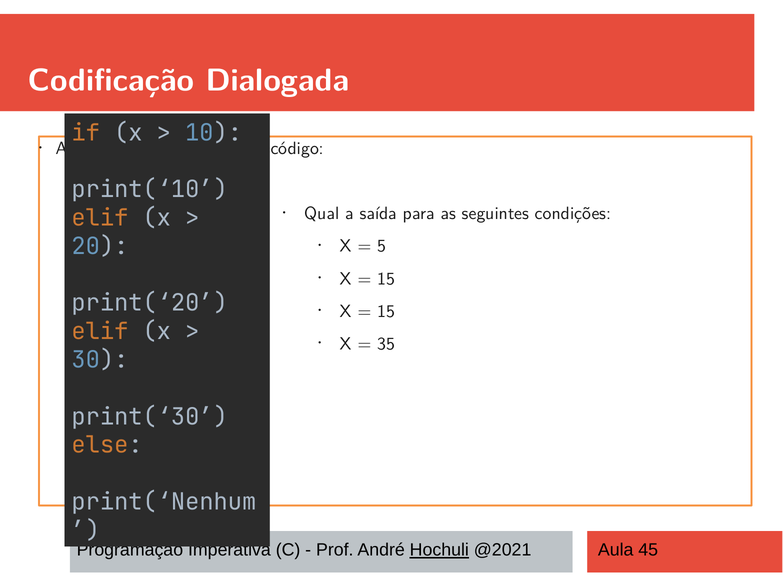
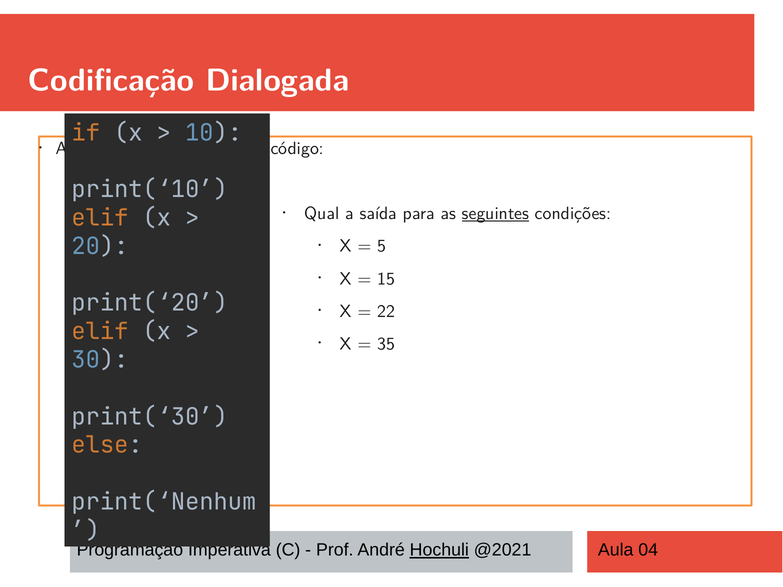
seguintes underline: none -> present
15 at (386, 311): 15 -> 22
45: 45 -> 04
